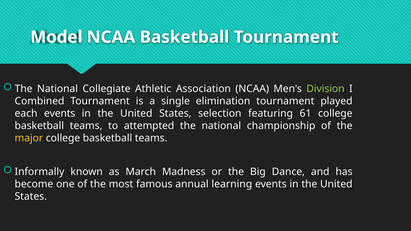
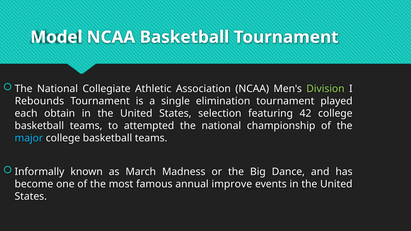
Combined: Combined -> Rebounds
each events: events -> obtain
61: 61 -> 42
major colour: yellow -> light blue
learning: learning -> improve
